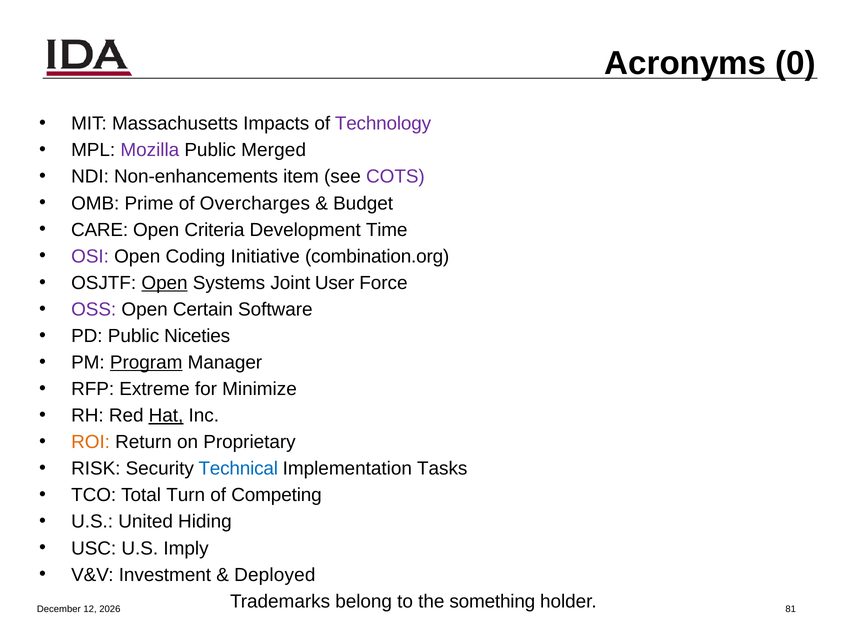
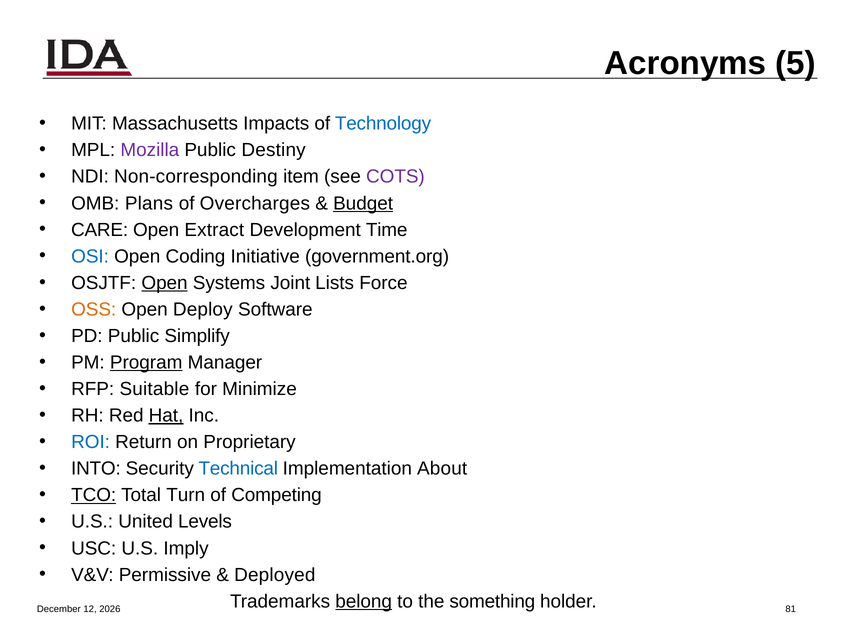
0: 0 -> 5
Technology colour: purple -> blue
Merged: Merged -> Destiny
Non-enhancements: Non-enhancements -> Non-corresponding
Prime: Prime -> Plans
Budget underline: none -> present
Criteria: Criteria -> Extract
OSI colour: purple -> blue
combination.org: combination.org -> government.org
User: User -> Lists
OSS colour: purple -> orange
Certain: Certain -> Deploy
Niceties: Niceties -> Simplify
Extreme: Extreme -> Suitable
ROI colour: orange -> blue
RISK: RISK -> INTO
Tasks: Tasks -> About
TCO underline: none -> present
Hiding: Hiding -> Levels
Investment: Investment -> Permissive
belong underline: none -> present
